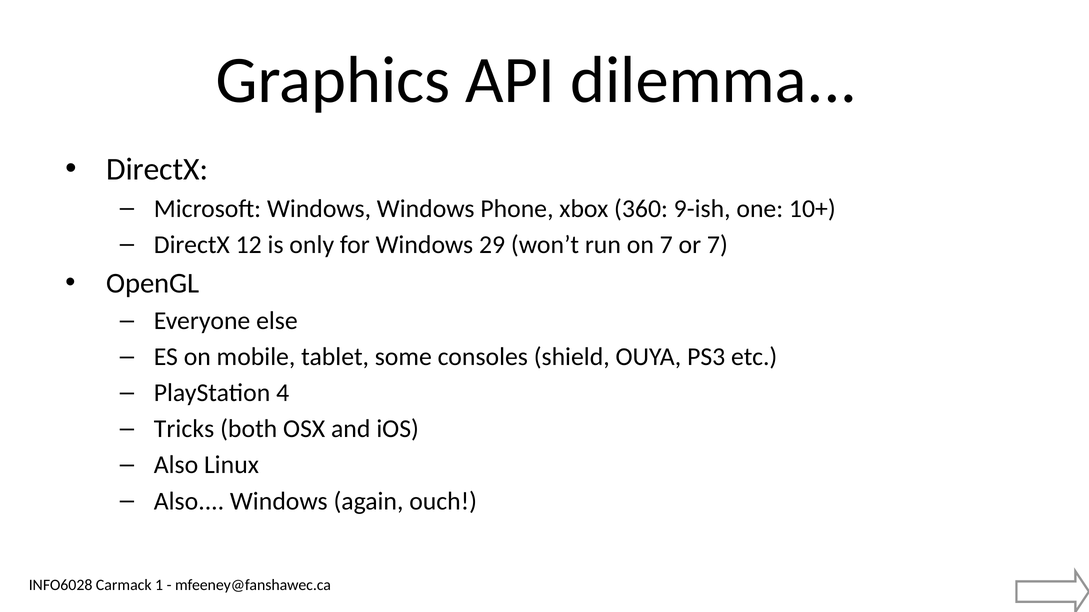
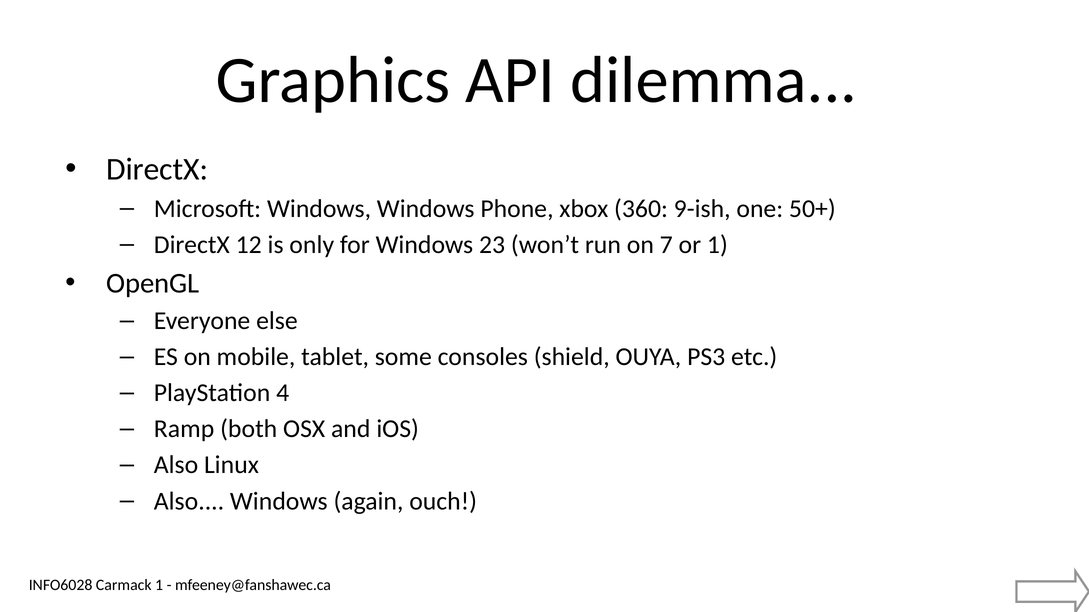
10+: 10+ -> 50+
29: 29 -> 23
or 7: 7 -> 1
Tricks: Tricks -> Ramp
